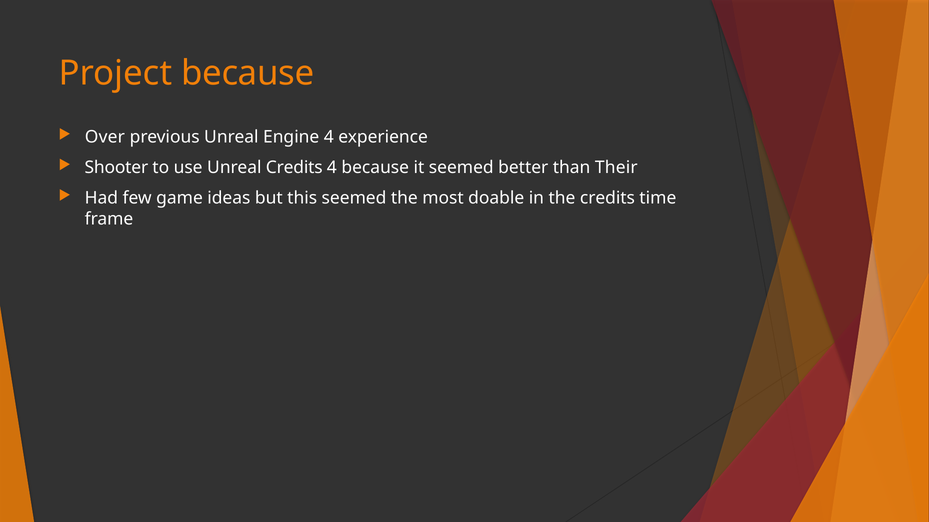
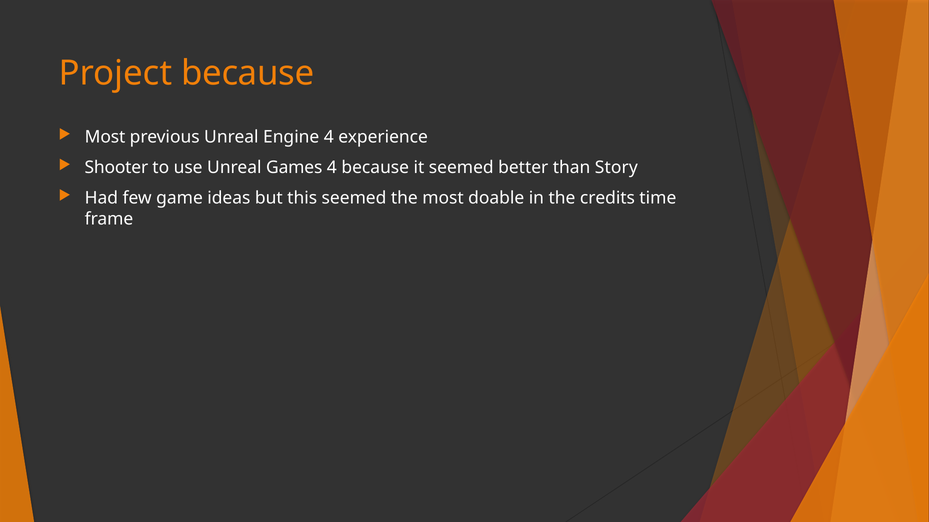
Over at (105, 137): Over -> Most
Unreal Credits: Credits -> Games
Their: Their -> Story
